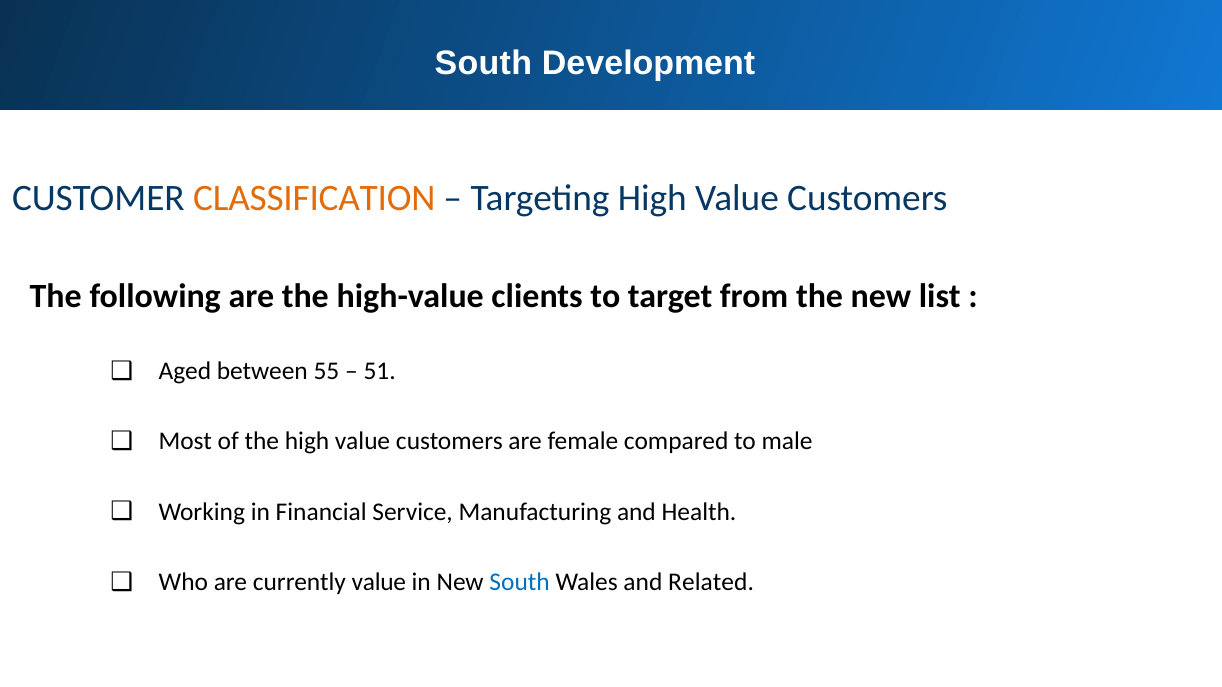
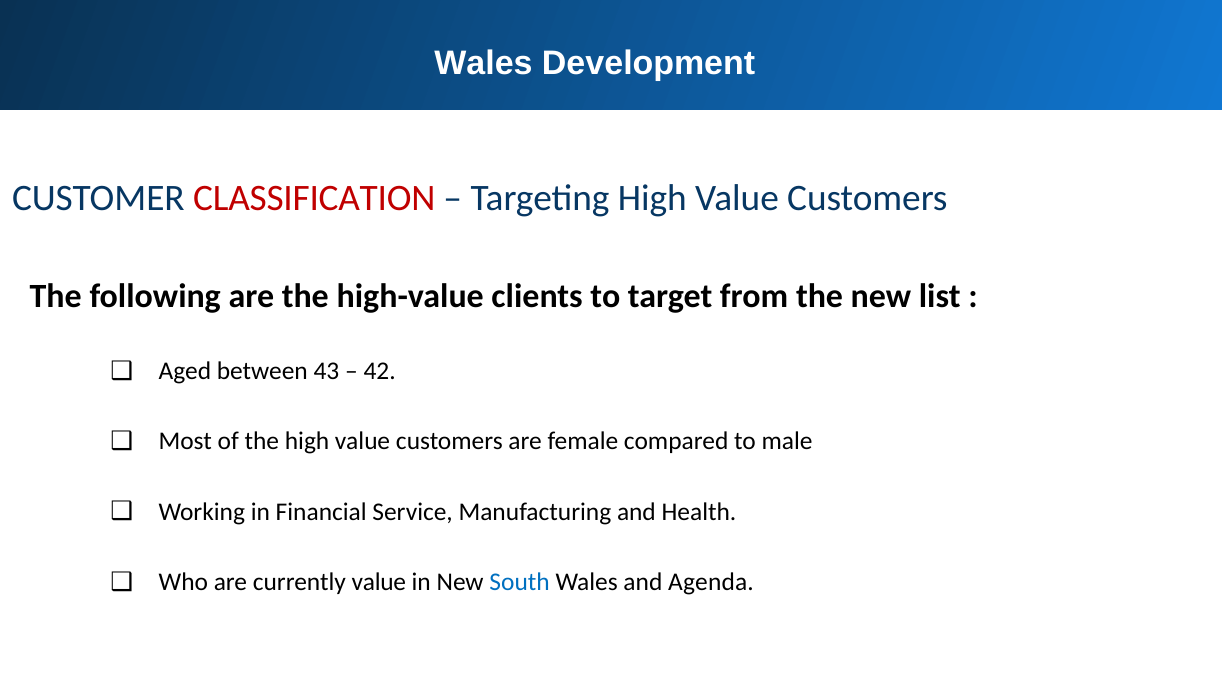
South at (483, 63): South -> Wales
CLASSIFICATION colour: orange -> red
55: 55 -> 43
51: 51 -> 42
Related: Related -> Agenda
